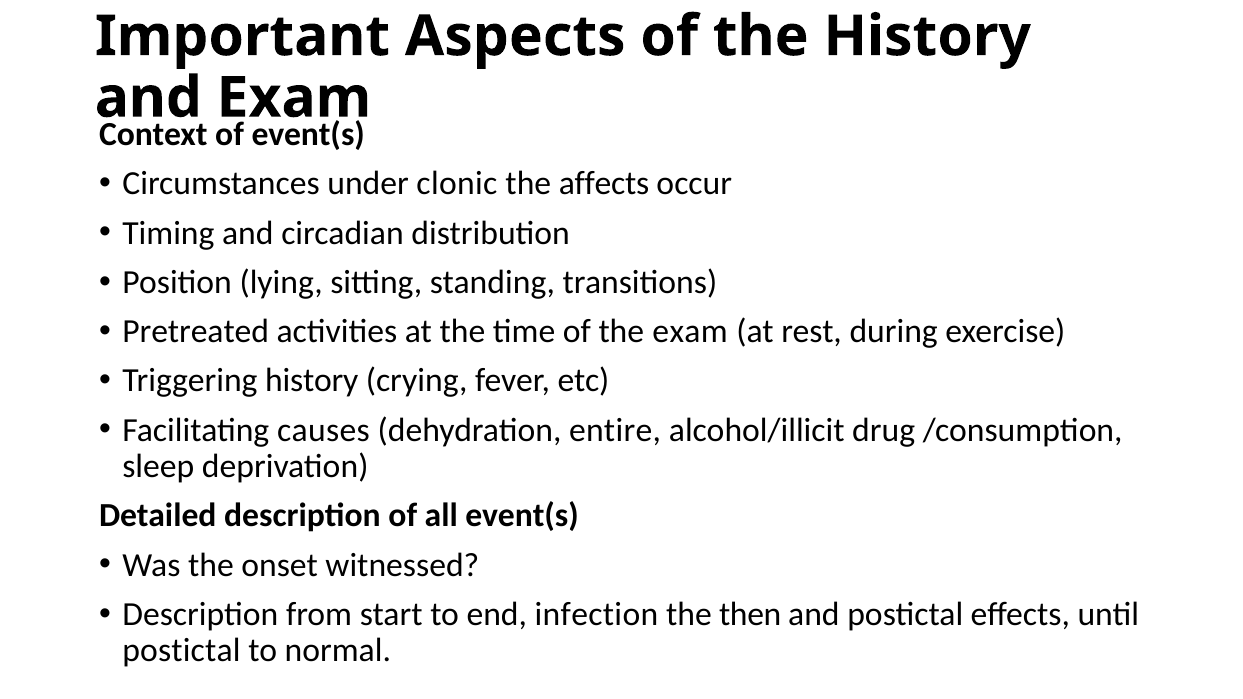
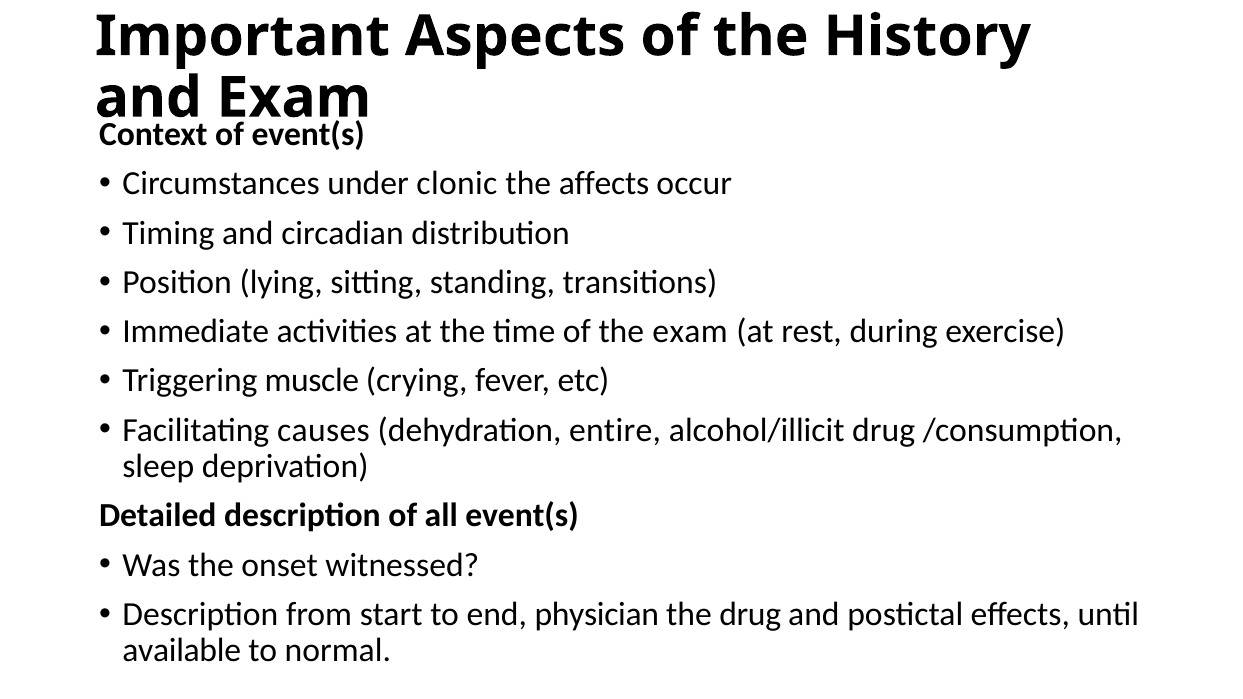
Pretreated: Pretreated -> Immediate
Triggering history: history -> muscle
infection: infection -> physician
the then: then -> drug
postictal at (181, 651): postictal -> available
